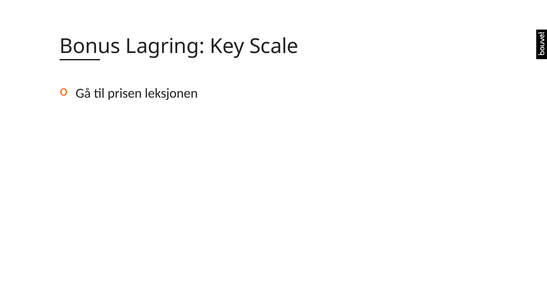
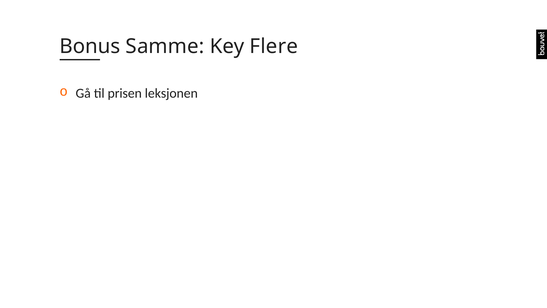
Lagring: Lagring -> Samme
Scale: Scale -> Flere
